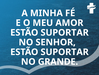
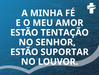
SUPORTAR at (65, 32): SUPORTAR -> TENTAÇÃO
GRANDE: GRANDE -> LOUVOR
